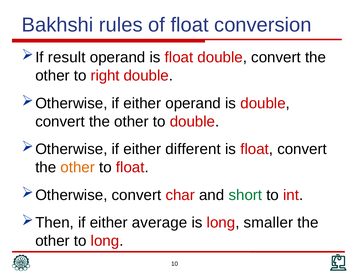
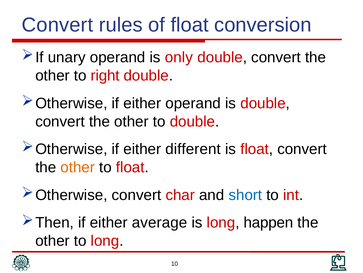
Bakhshi at (58, 25): Bakhshi -> Convert
result: result -> unary
operand is float: float -> only
short colour: green -> blue
smaller: smaller -> happen
